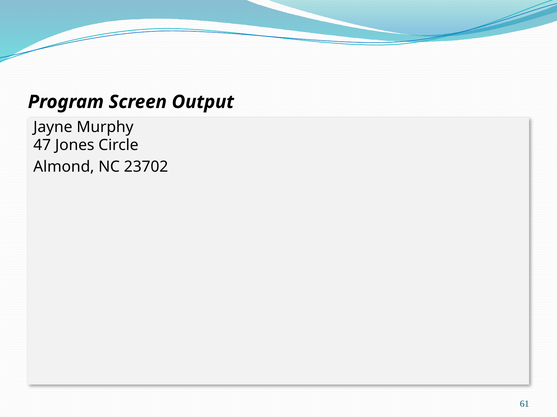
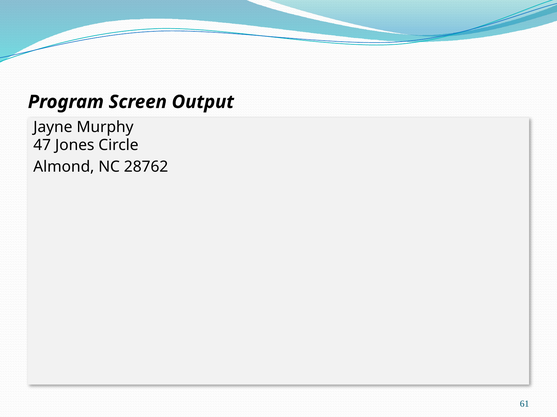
23702: 23702 -> 28762
